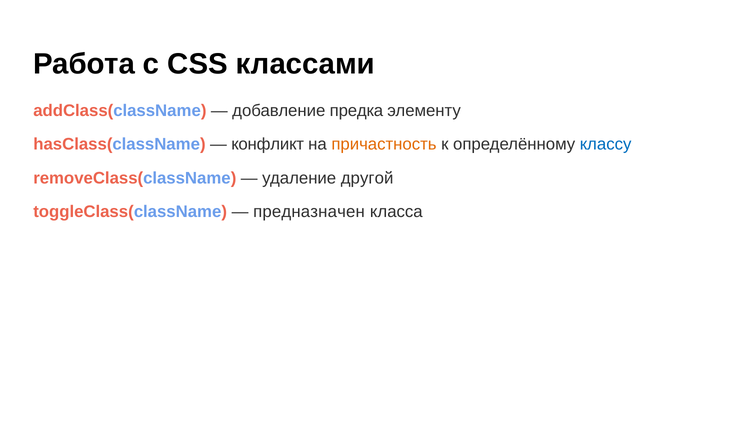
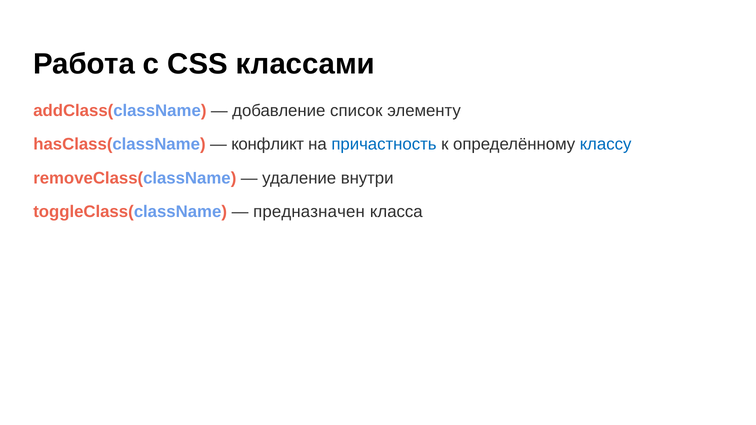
предка: предка -> список
причастность colour: orange -> blue
другой: другой -> внутри
